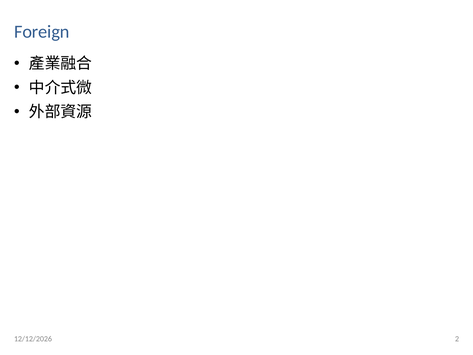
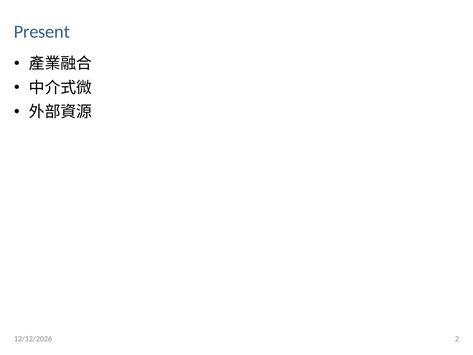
Foreign: Foreign -> Present
